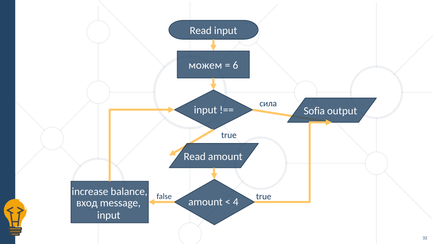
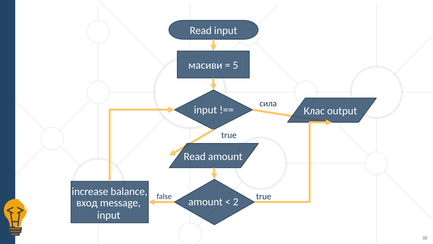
можем: можем -> масиви
6: 6 -> 5
Sofia: Sofia -> Клас
4: 4 -> 2
